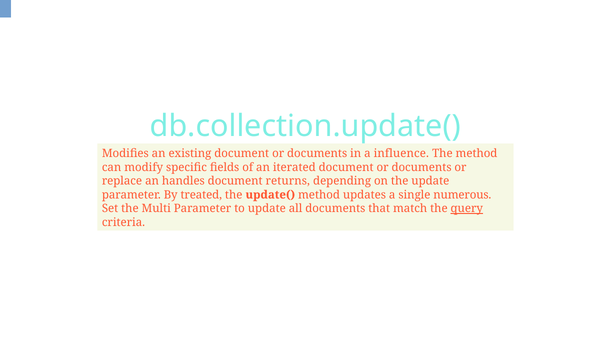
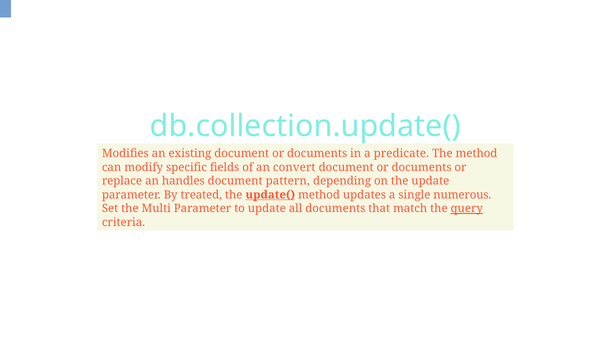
influence: influence -> predicate
iterated: iterated -> convert
returns: returns -> pattern
update( underline: none -> present
